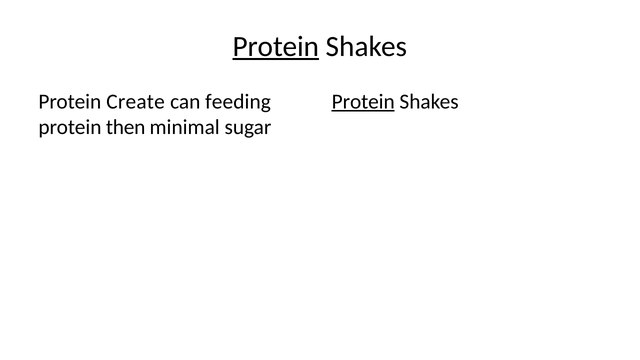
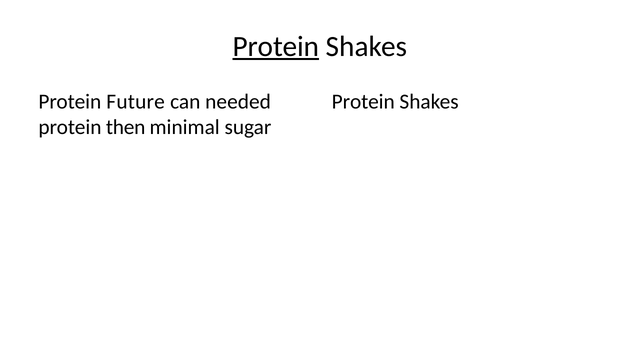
Create: Create -> Future
feeding: feeding -> needed
Protein at (363, 102) underline: present -> none
